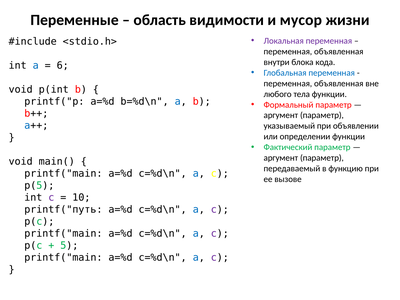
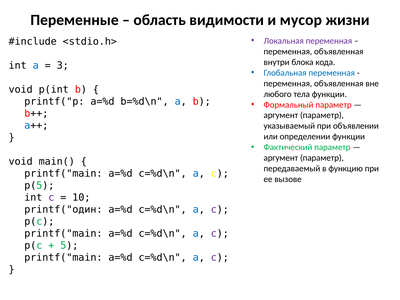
6: 6 -> 3
printf("путь: printf("путь -> printf("один
